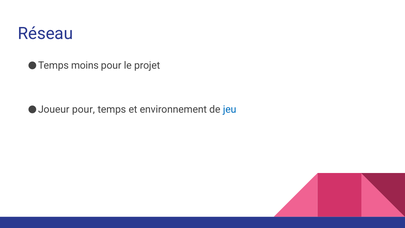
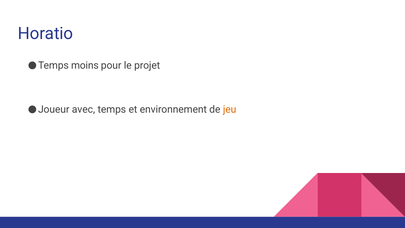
Réseau: Réseau -> Horatio
pour at (83, 109): pour -> avec
jeu colour: blue -> orange
